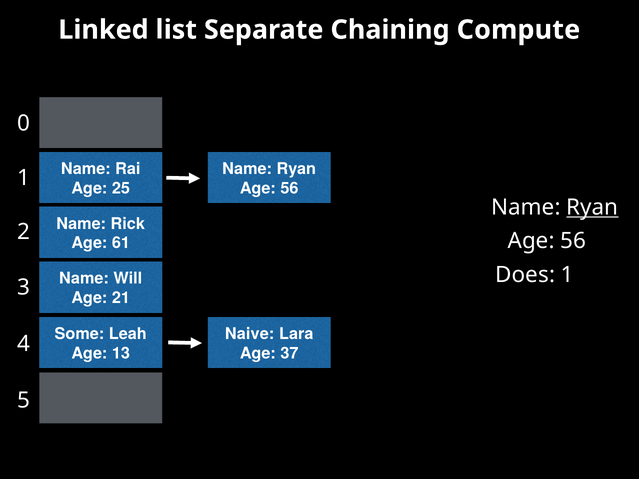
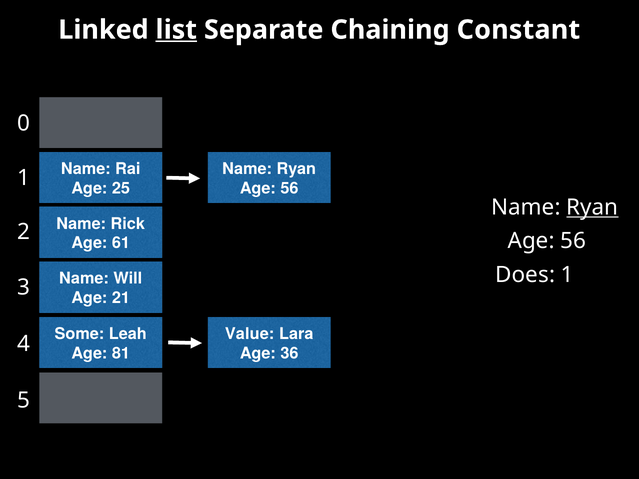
list underline: none -> present
Compute: Compute -> Constant
Naive: Naive -> Value
13: 13 -> 81
37: 37 -> 36
